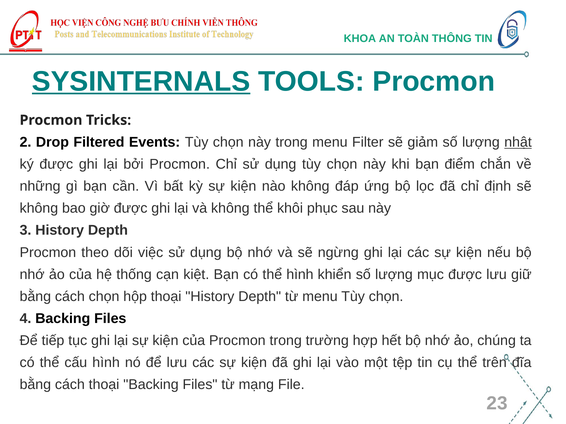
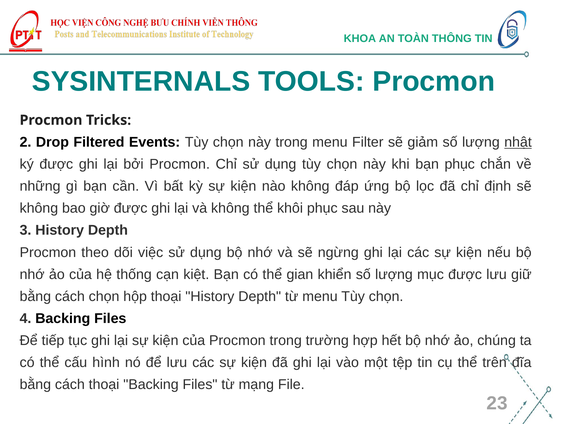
SYSINTERNALS underline: present -> none
bạn điểm: điểm -> phục
thể hình: hình -> gian
